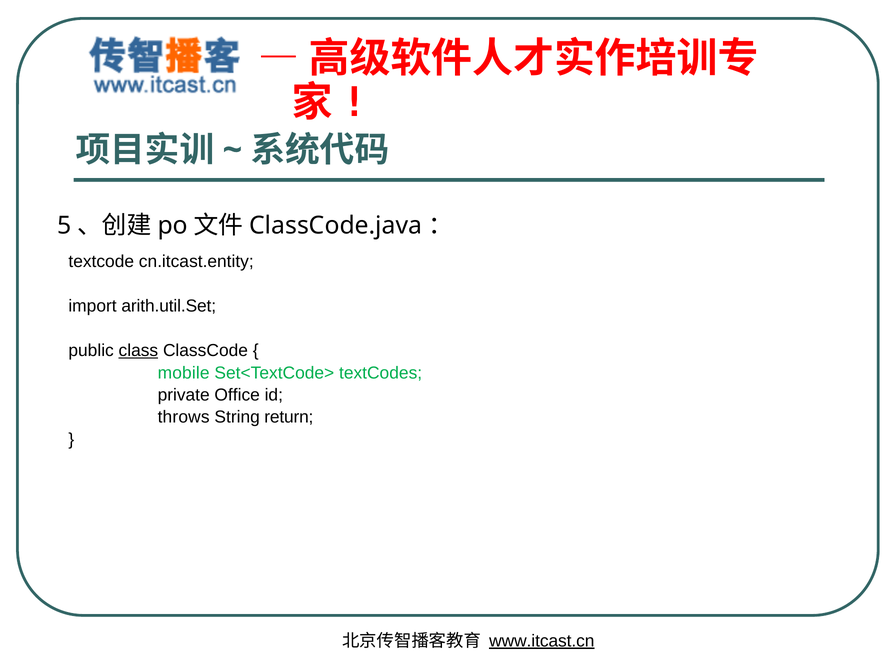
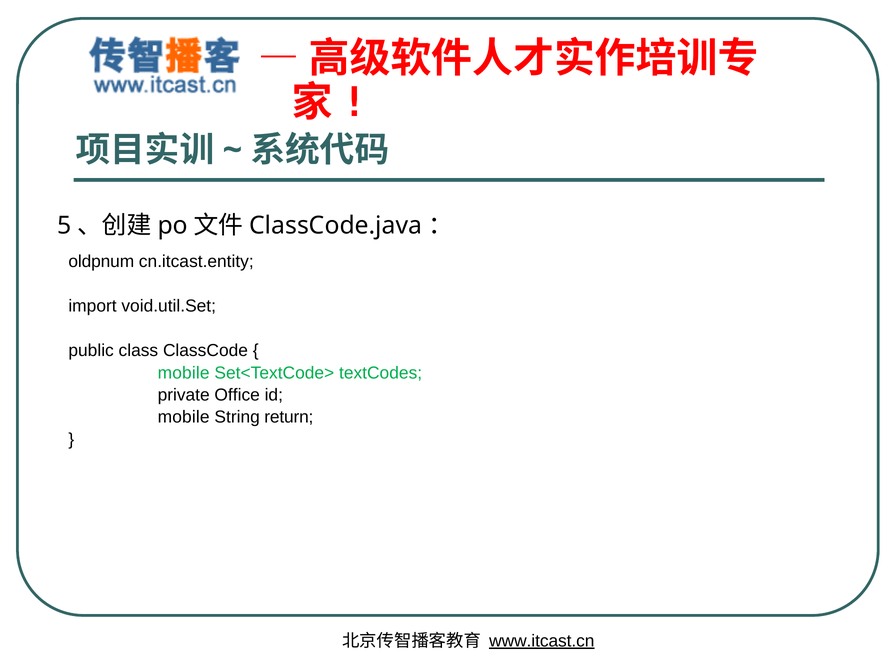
textcode: textcode -> oldpnum
arith.util.Set: arith.util.Set -> void.util.Set
class underline: present -> none
throws at (184, 417): throws -> mobile
